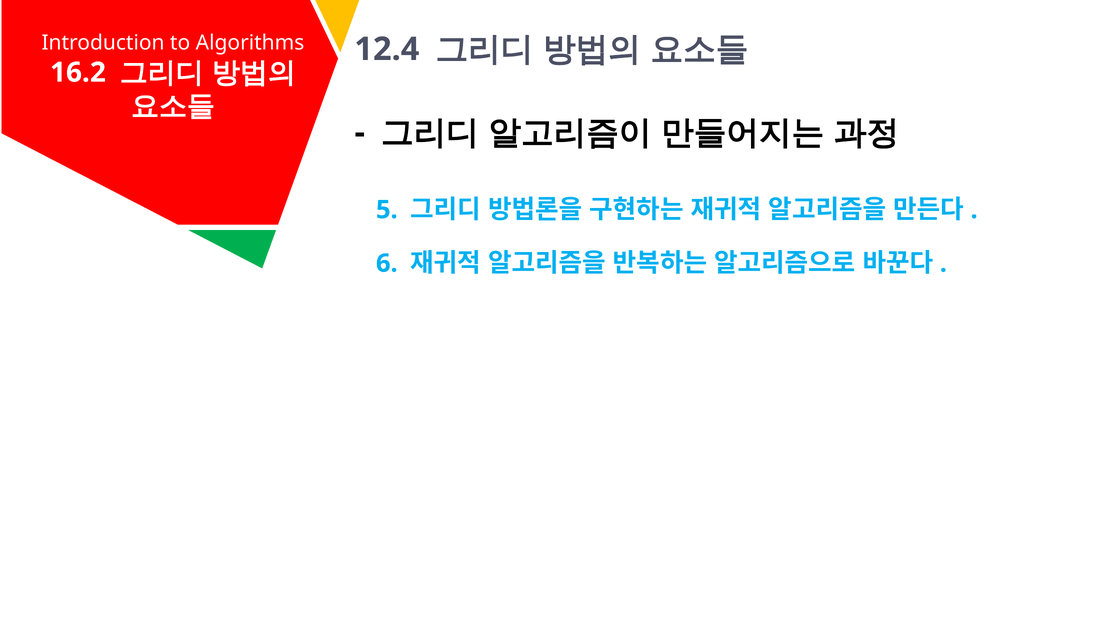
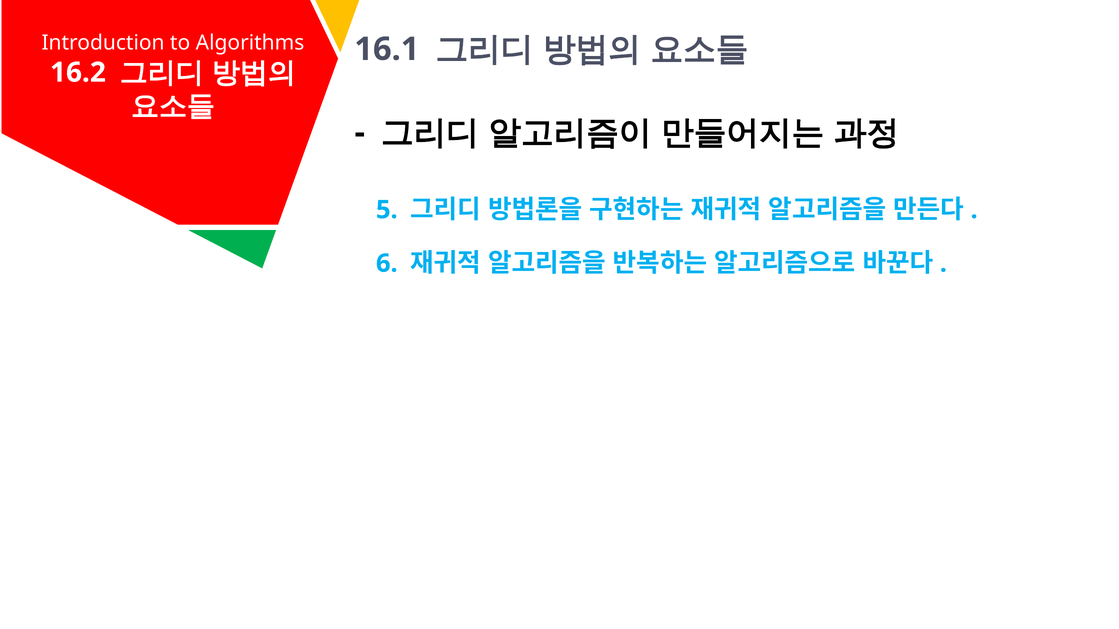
12.4: 12.4 -> 16.1
